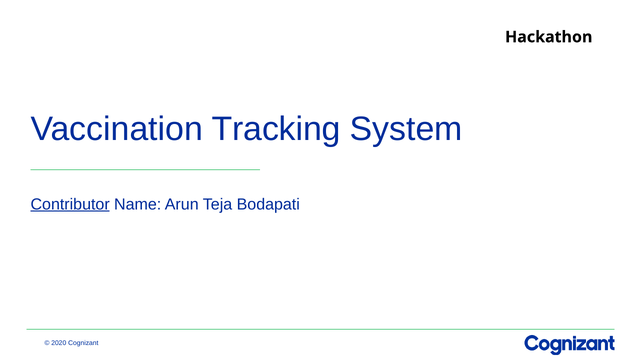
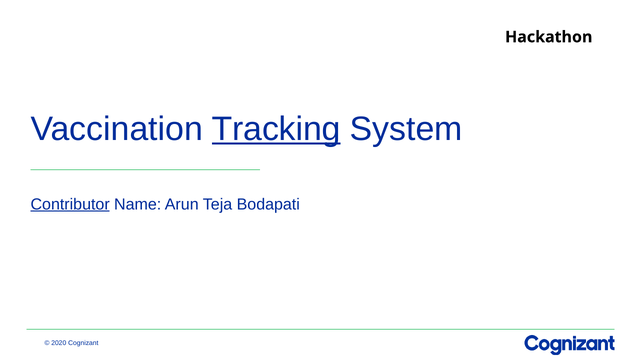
Tracking underline: none -> present
